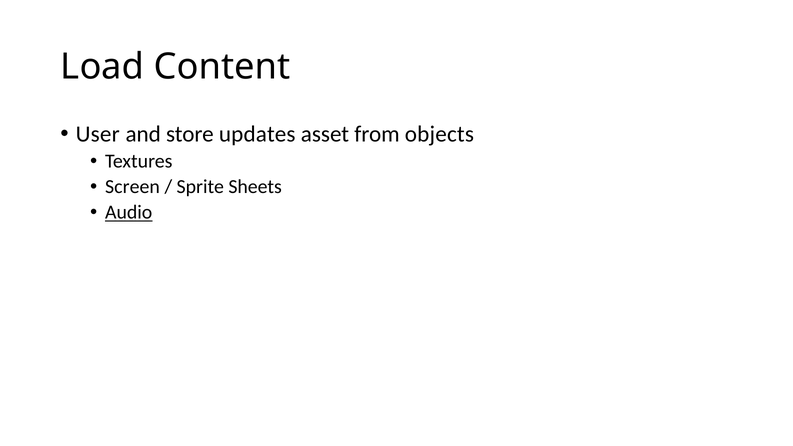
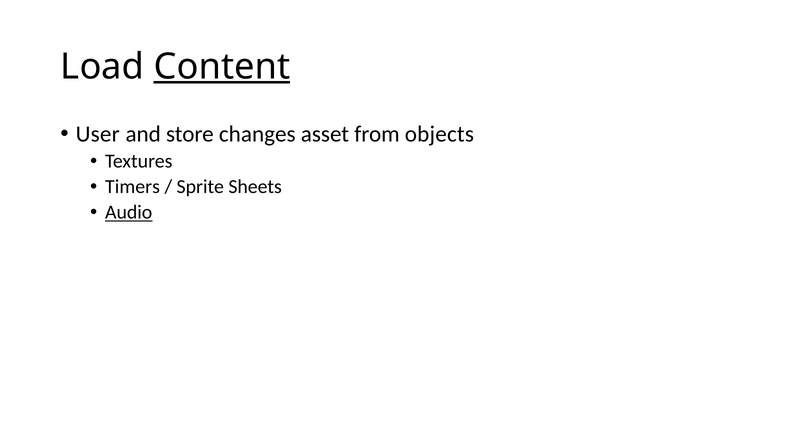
Content underline: none -> present
updates: updates -> changes
Screen: Screen -> Timers
